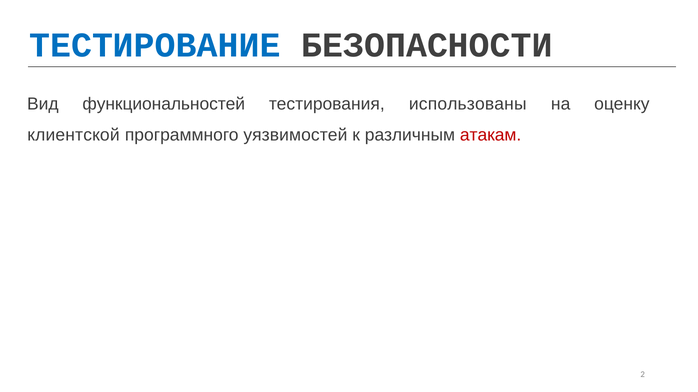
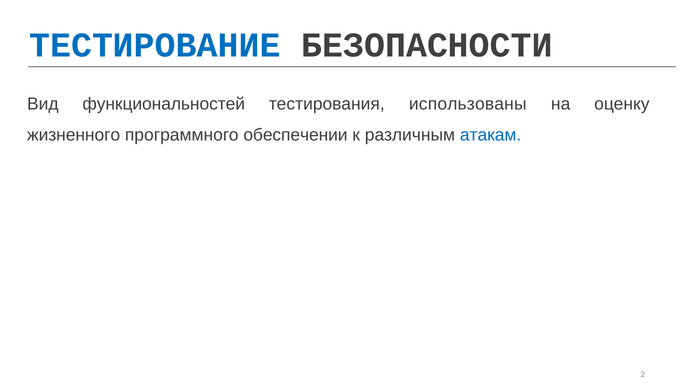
клиентской: клиентской -> жизненного
уязвимостей: уязвимостей -> обеспечении
атакам colour: red -> blue
